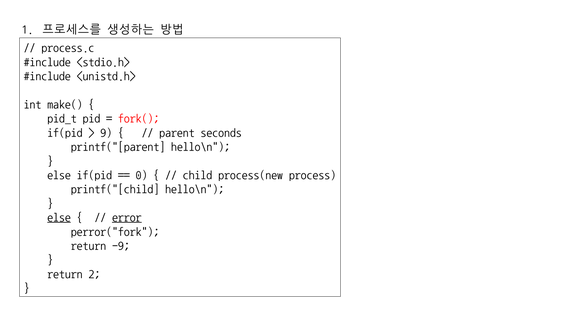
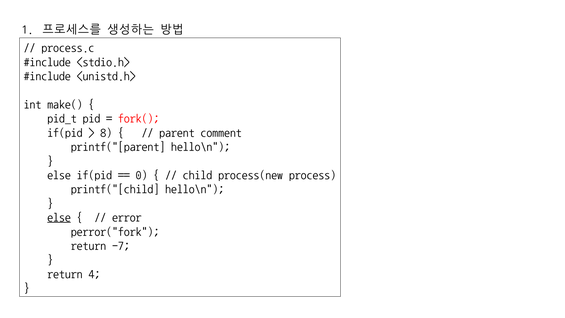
9: 9 -> 8
seconds: seconds -> comment
error underline: present -> none
-9: -9 -> -7
2: 2 -> 4
